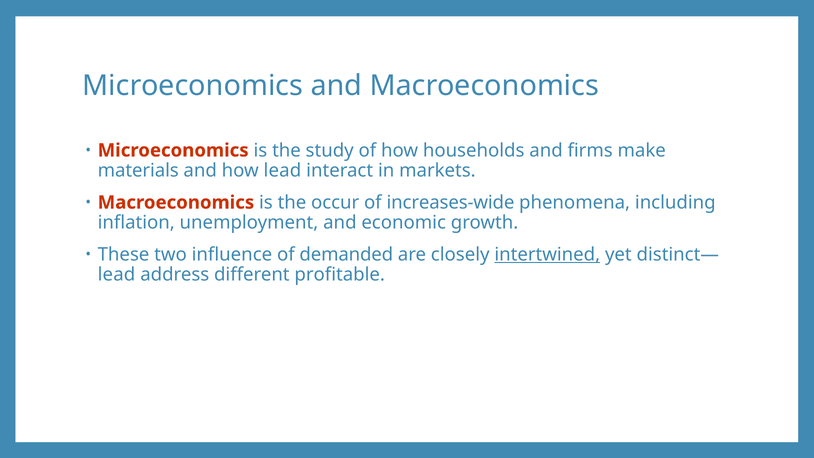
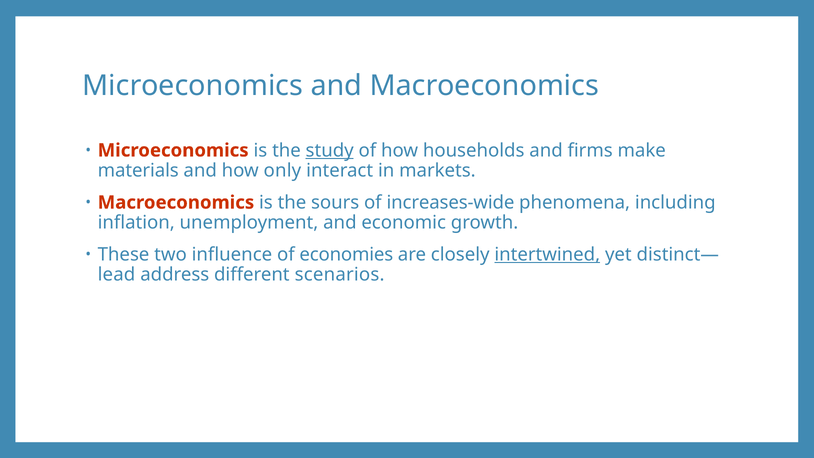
study underline: none -> present
how lead: lead -> only
occur: occur -> sours
demanded: demanded -> economies
profitable: profitable -> scenarios
